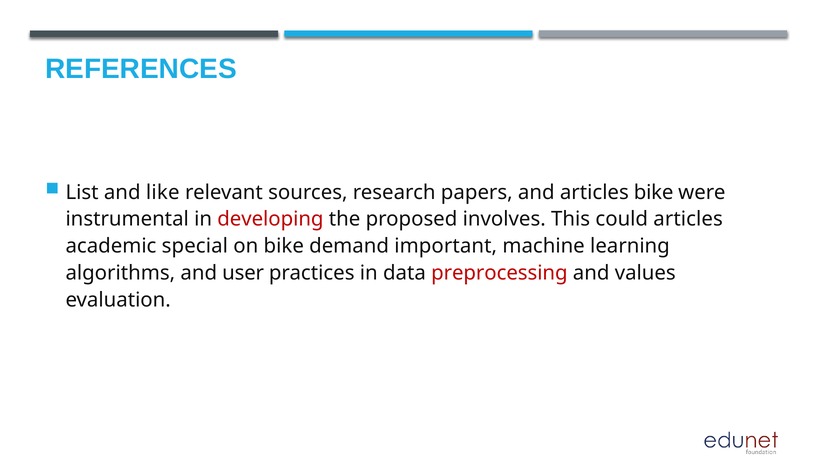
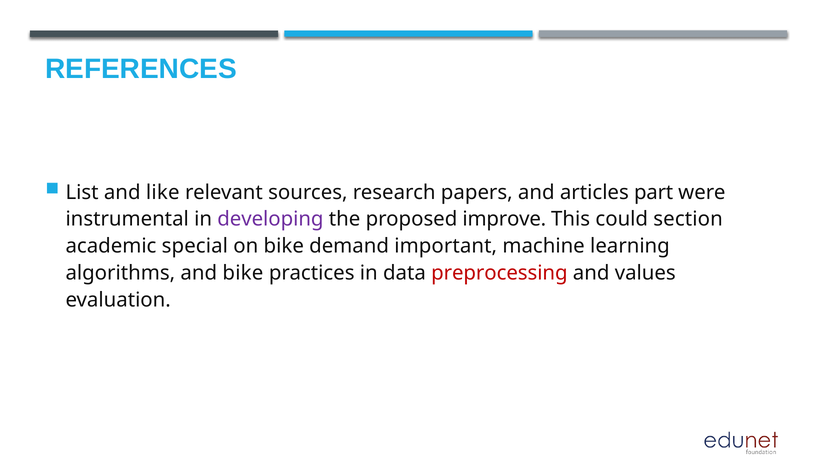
articles bike: bike -> part
developing colour: red -> purple
involves: involves -> improve
could articles: articles -> section
and user: user -> bike
